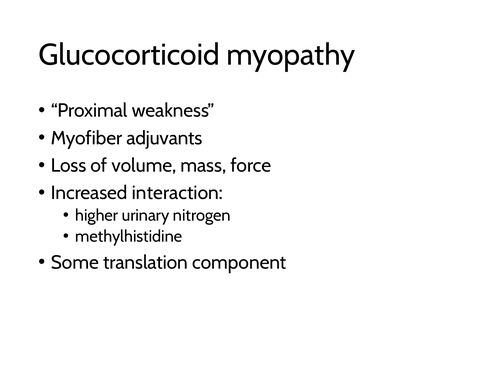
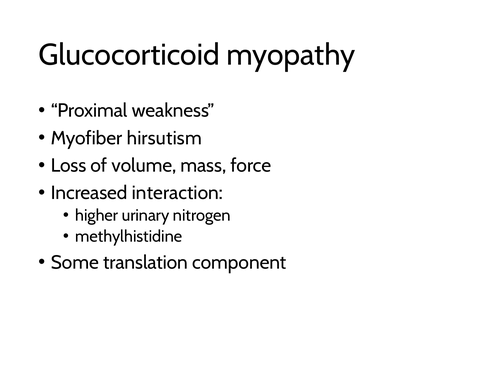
adjuvants: adjuvants -> hirsutism
